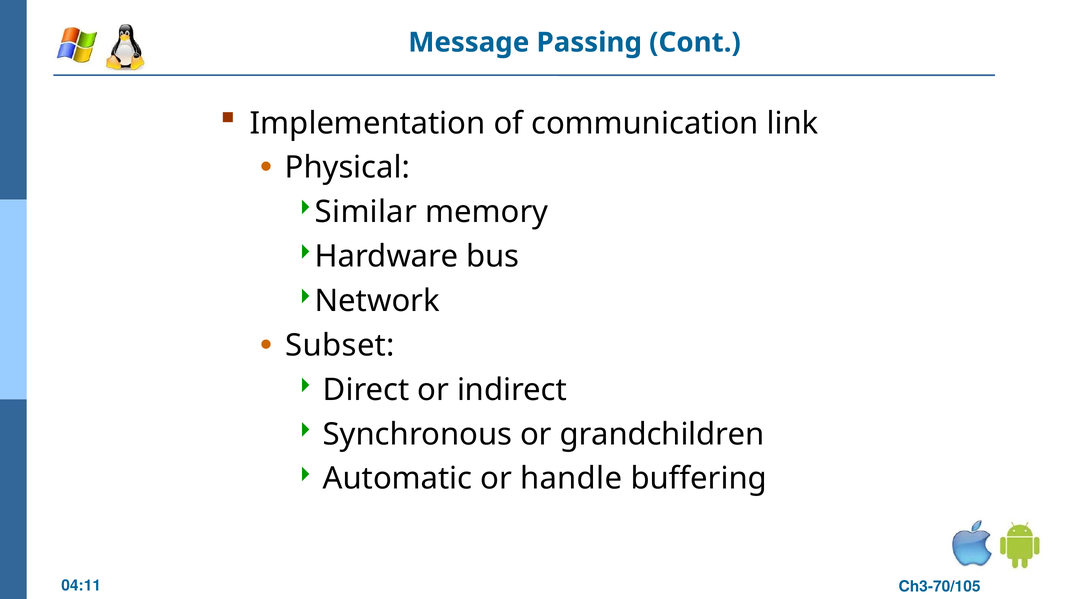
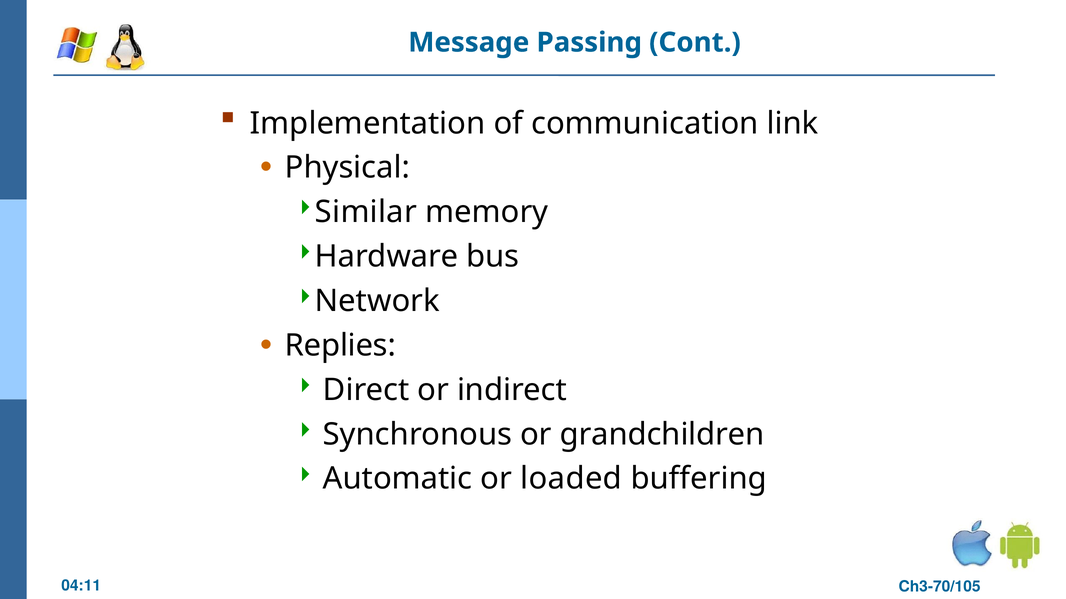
Subset: Subset -> Replies
handle: handle -> loaded
